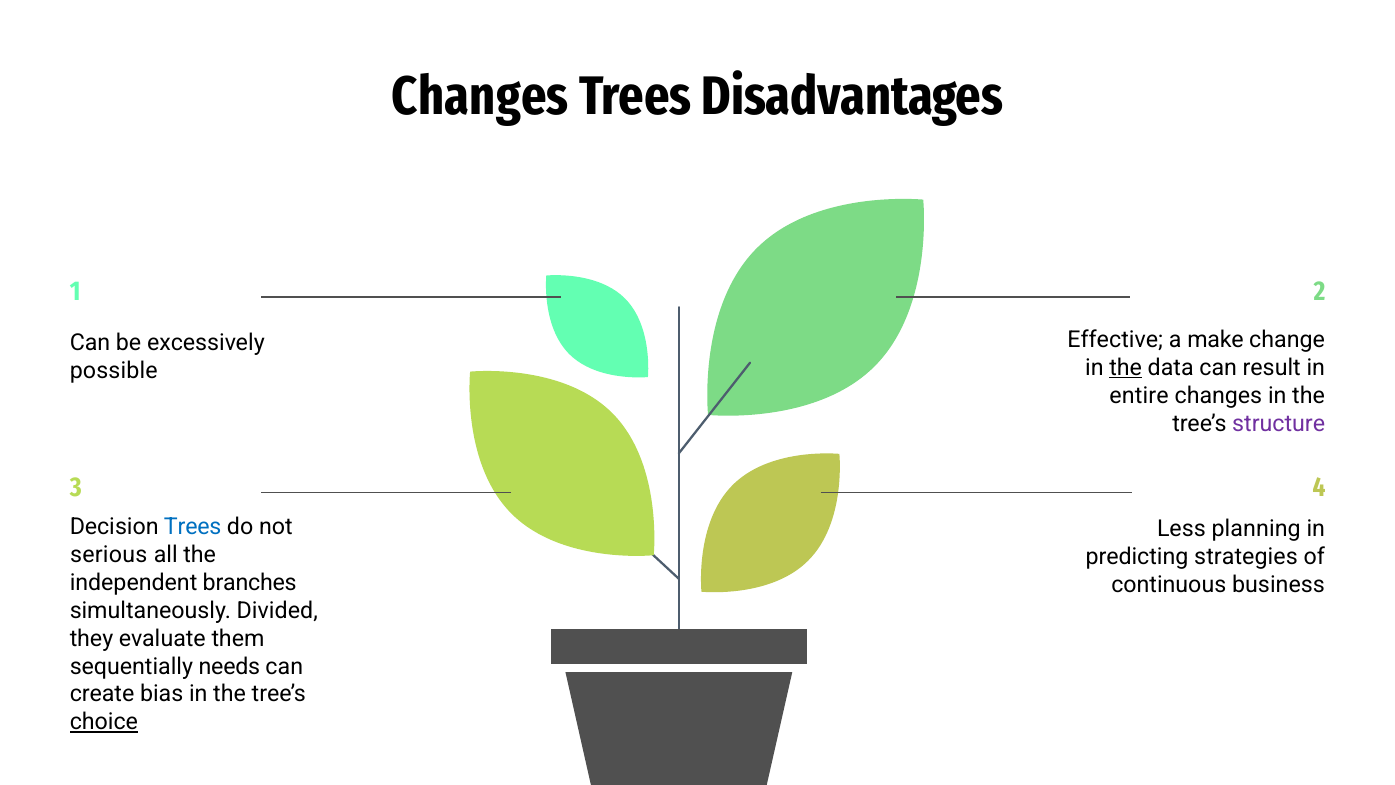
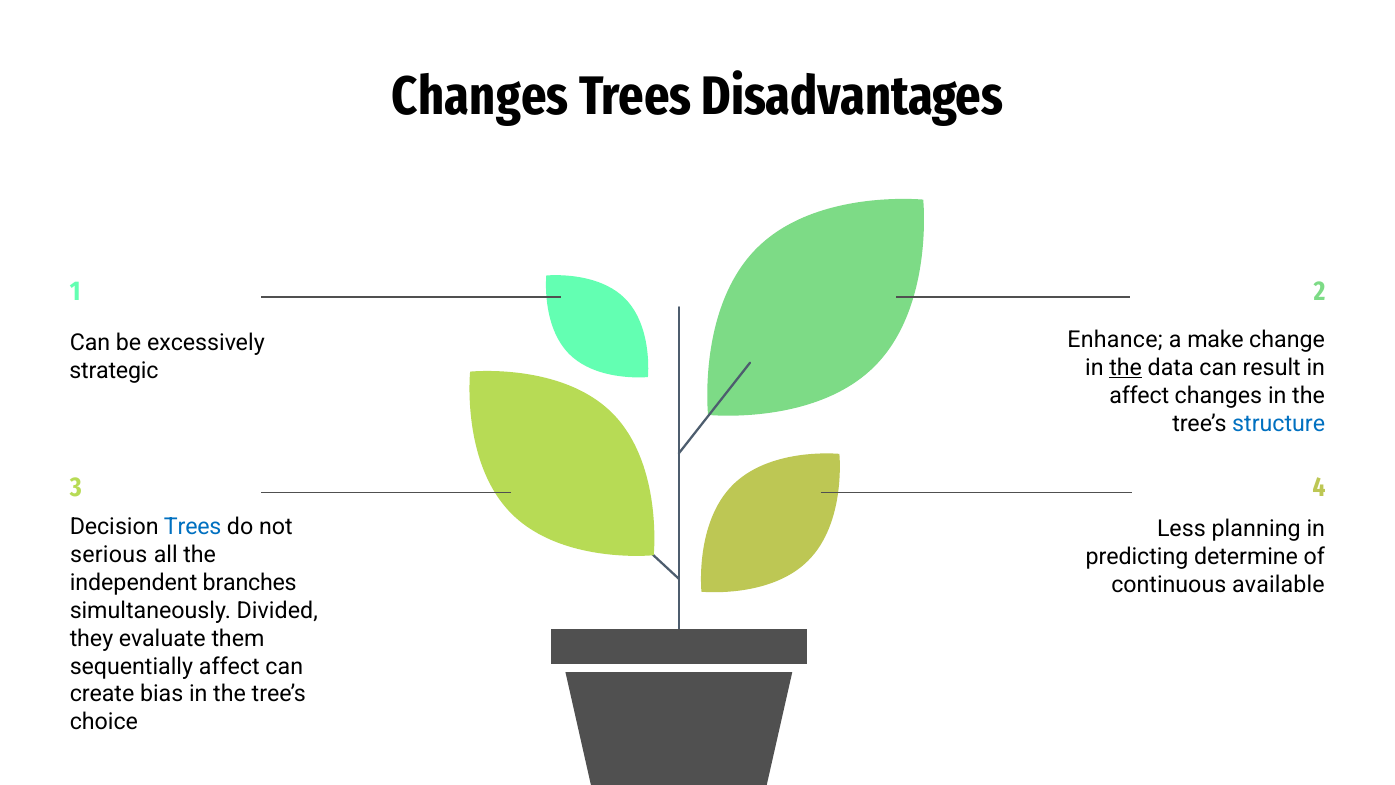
Effective: Effective -> Enhance
possible: possible -> strategic
entire at (1139, 395): entire -> affect
structure colour: purple -> blue
strategies: strategies -> determine
business: business -> available
sequentially needs: needs -> affect
choice underline: present -> none
